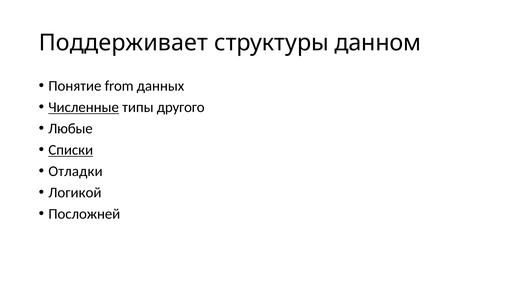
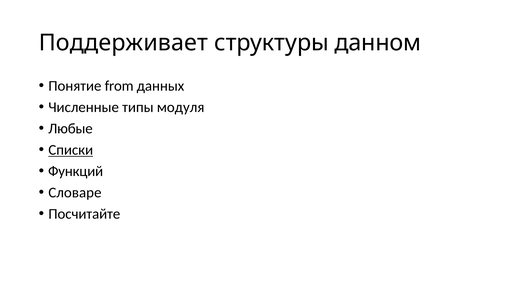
Численные underline: present -> none
другого: другого -> модуля
Отладки: Отладки -> Функций
Логикой: Логикой -> Словаре
Посложней: Посложней -> Посчитайте
